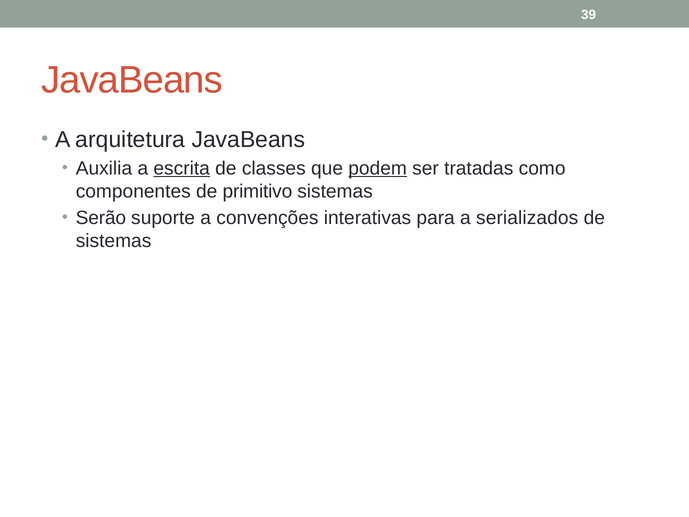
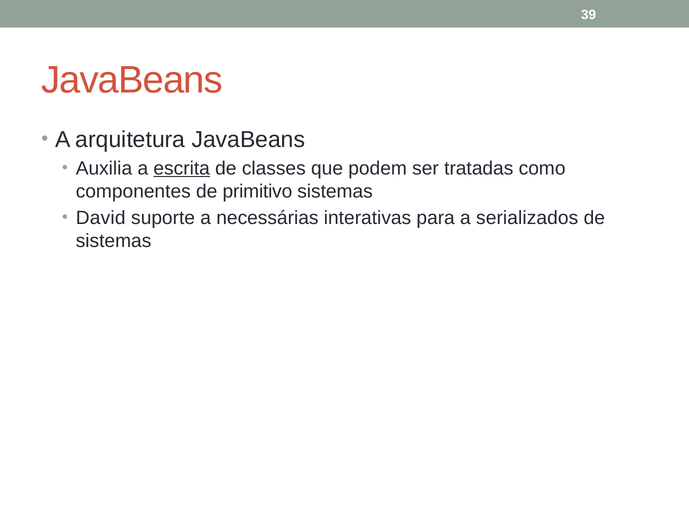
podem underline: present -> none
Serão: Serão -> David
convenções: convenções -> necessárias
